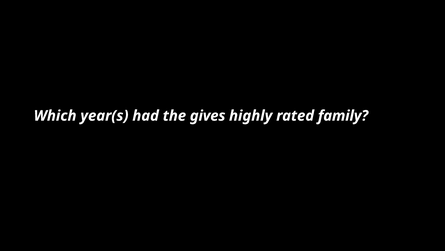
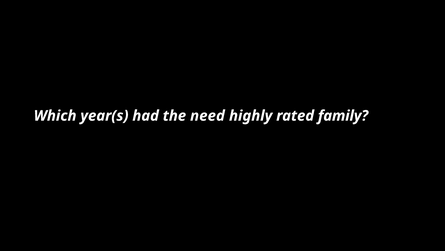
gives: gives -> need
